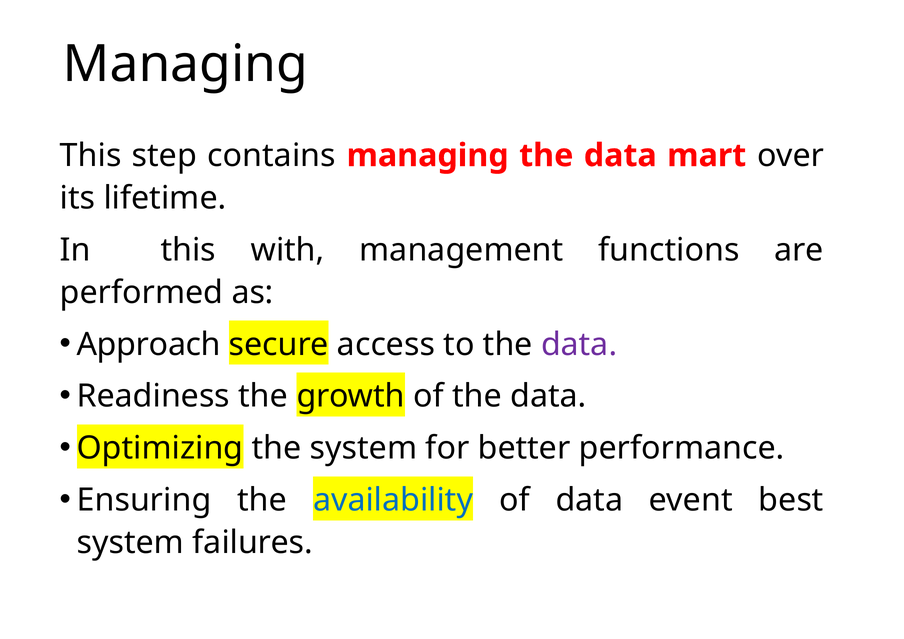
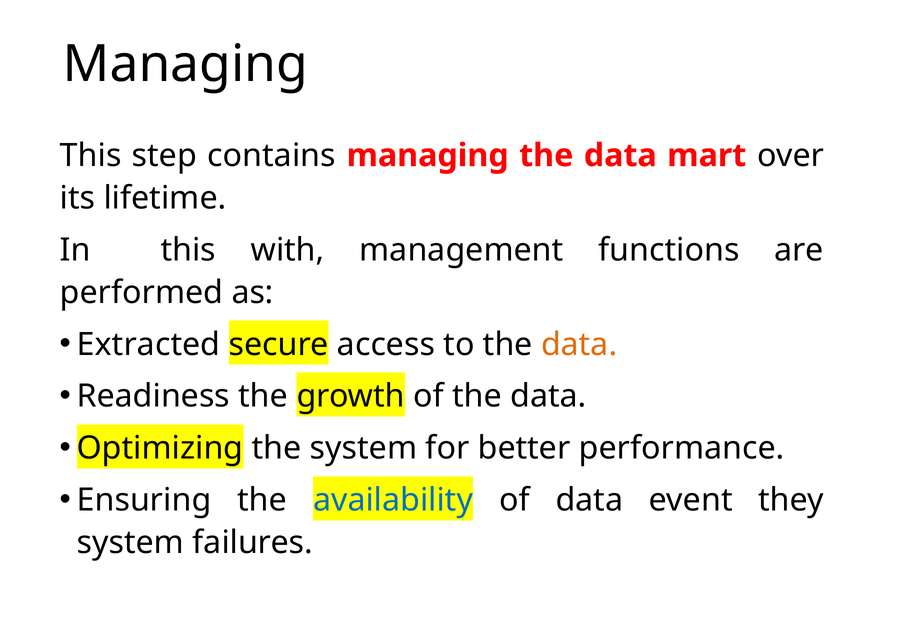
Approach: Approach -> Extracted
data at (579, 345) colour: purple -> orange
best: best -> they
